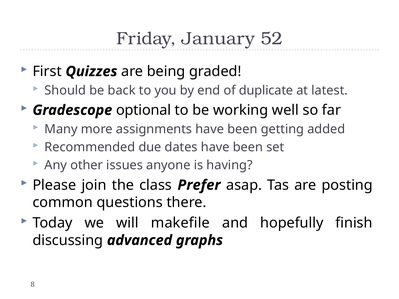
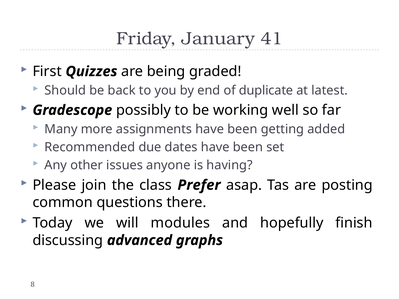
52: 52 -> 41
optional: optional -> possibly
makefile: makefile -> modules
